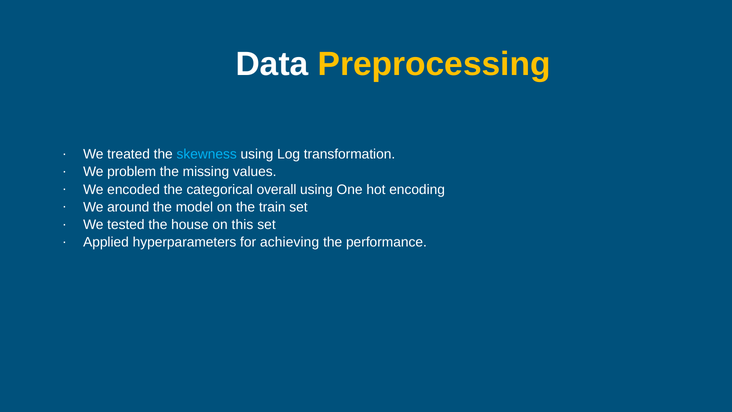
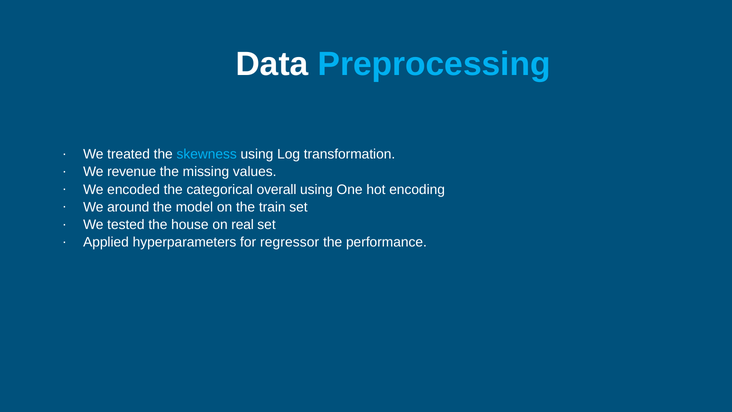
Preprocessing colour: yellow -> light blue
problem: problem -> revenue
this: this -> real
achieving: achieving -> regressor
